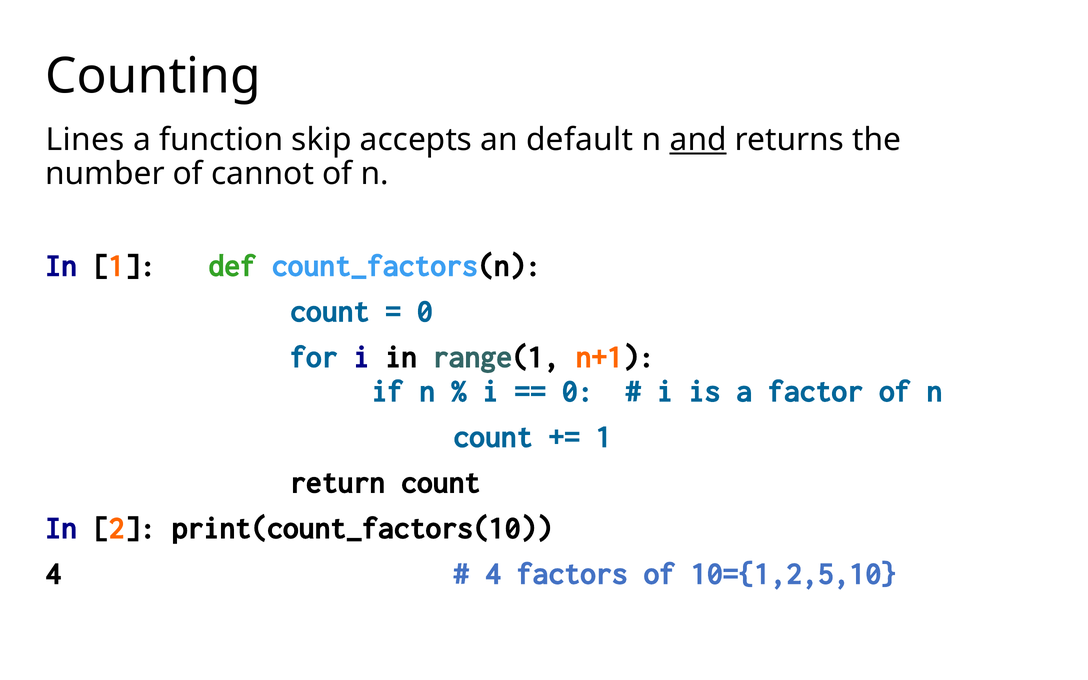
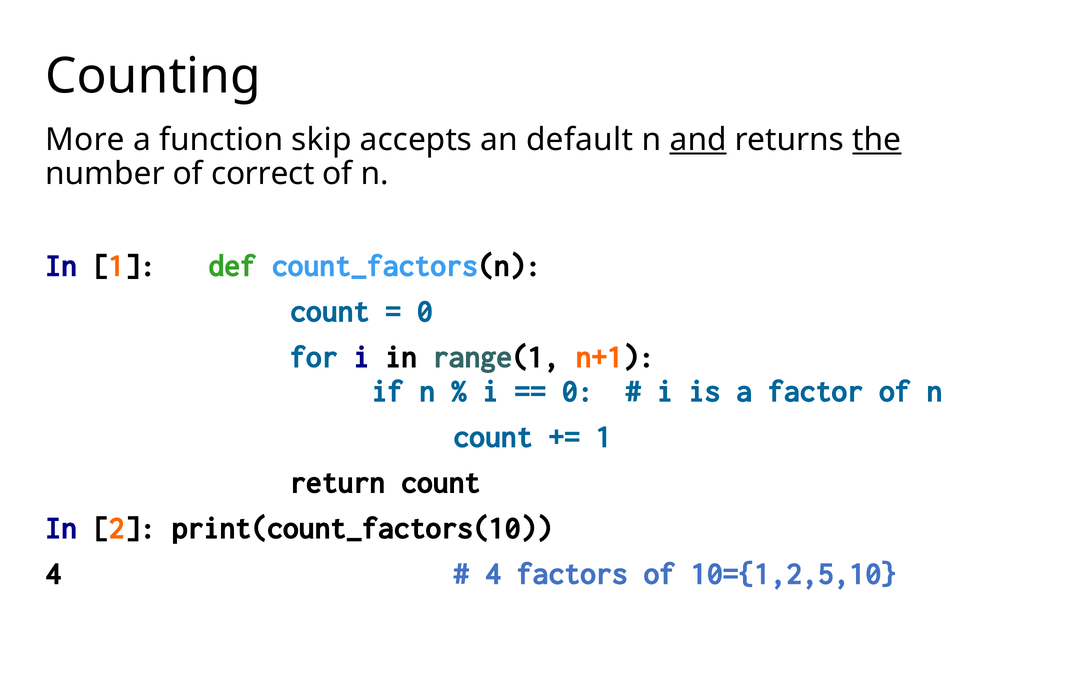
Lines: Lines -> More
the underline: none -> present
cannot: cannot -> correct
